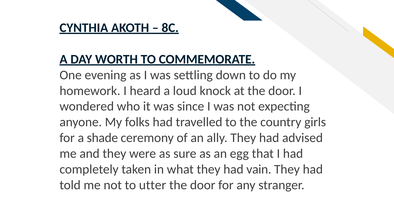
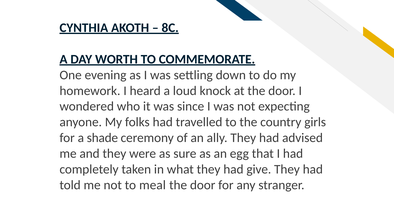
vain: vain -> give
utter: utter -> meal
